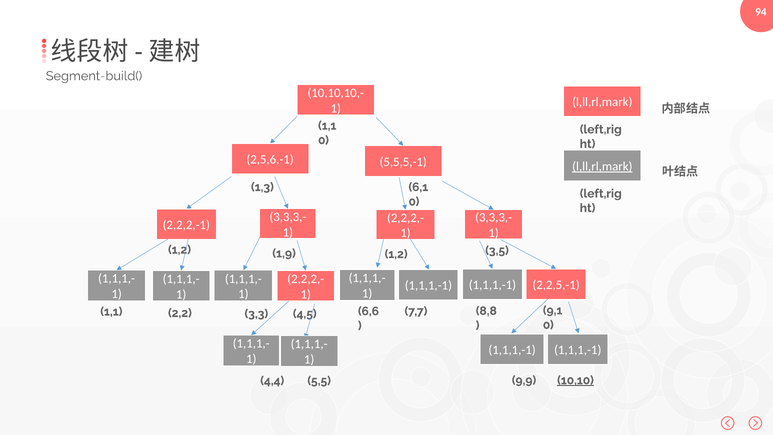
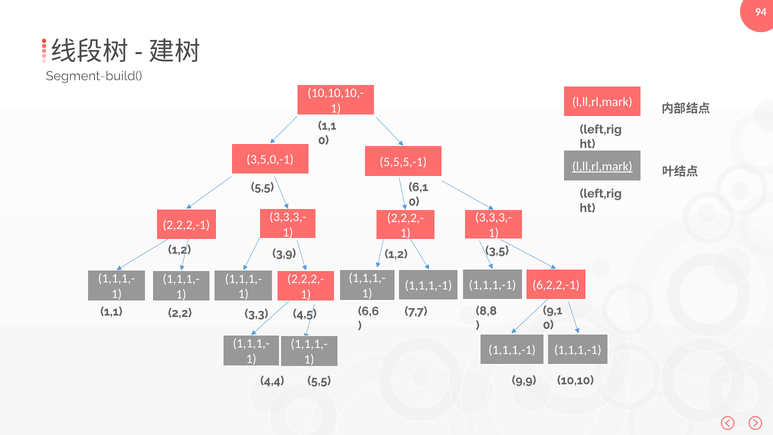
2,5,6,-1: 2,5,6,-1 -> 3,5,0,-1
1,3 at (262, 187): 1,3 -> 5,5
1,9: 1,9 -> 3,9
2,2,5,-1: 2,2,5,-1 -> 6,2,2,-1
10,10 underline: present -> none
